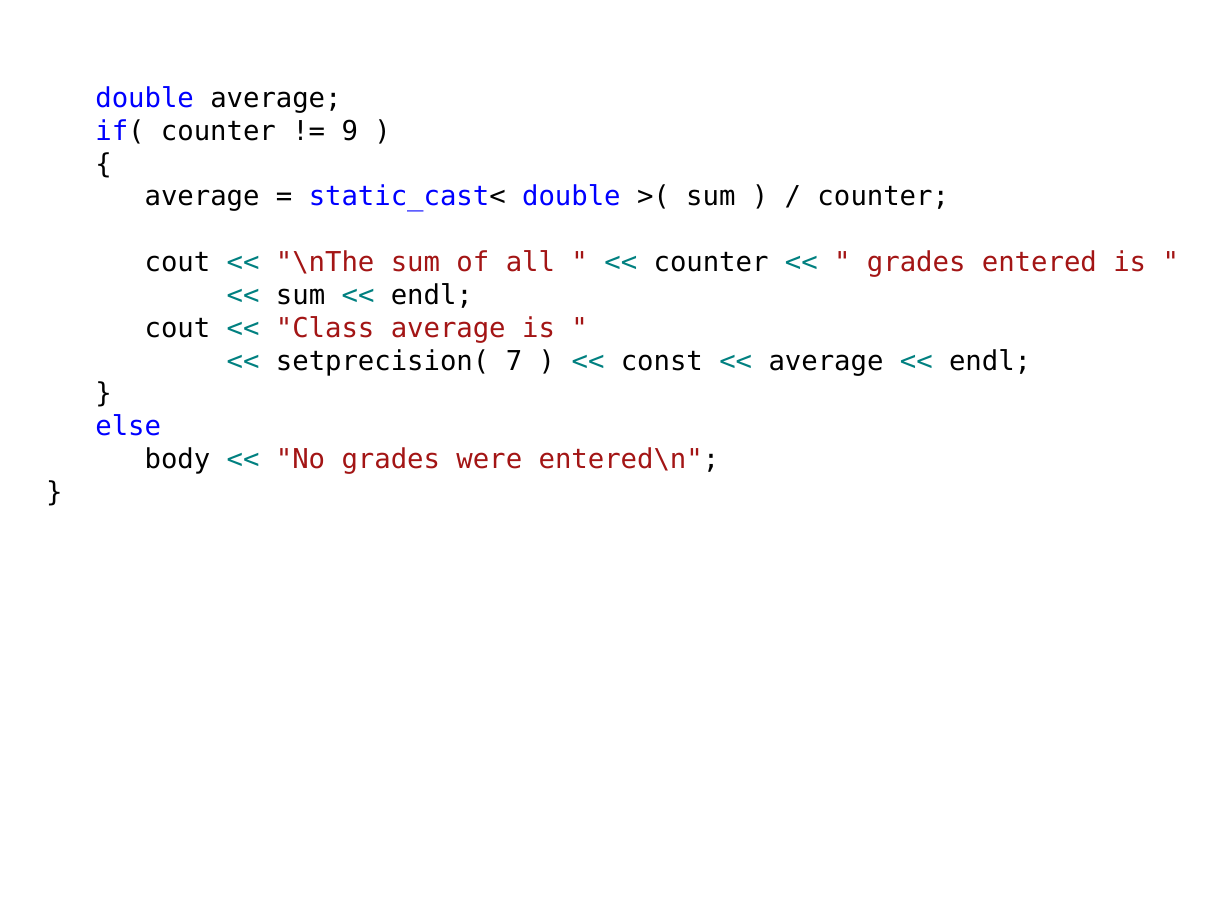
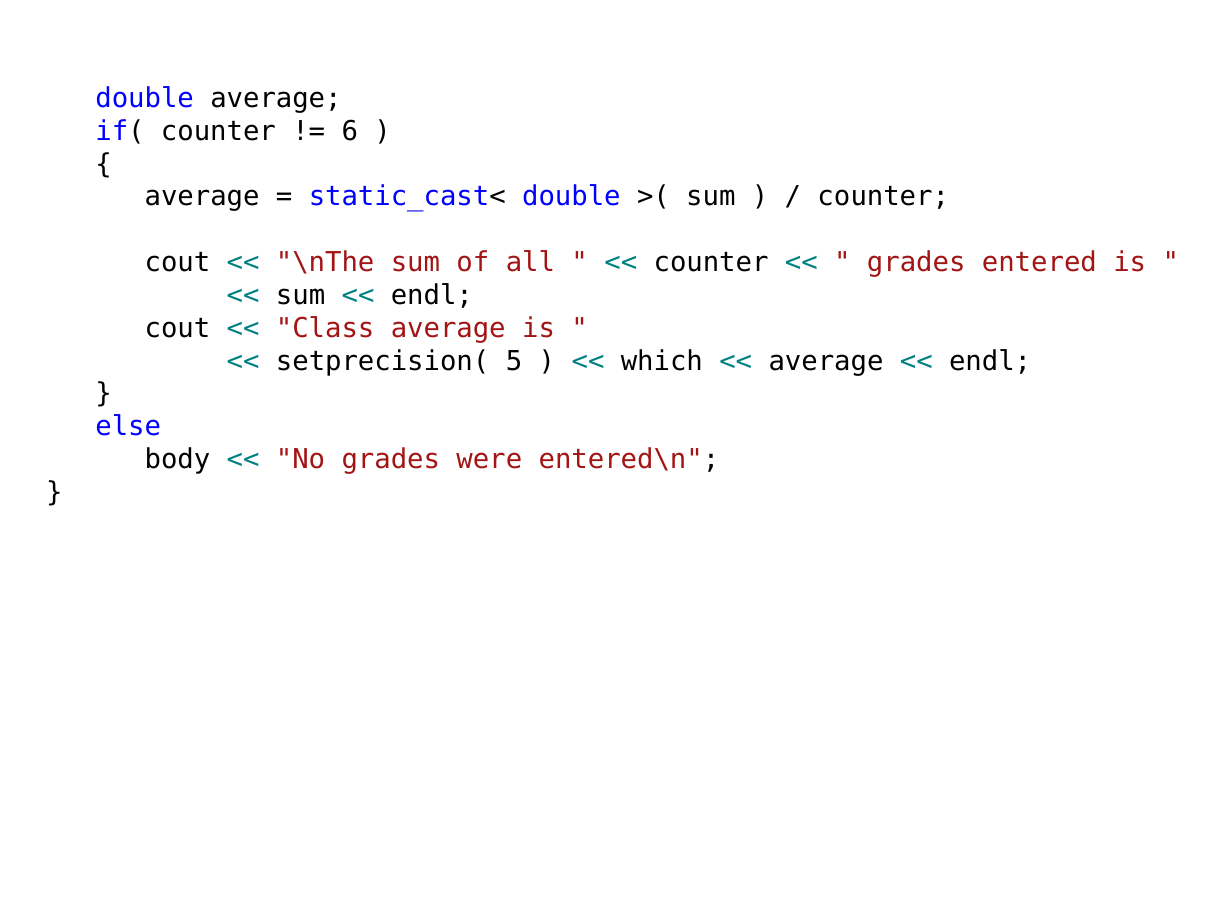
9: 9 -> 6
7: 7 -> 5
const: const -> which
